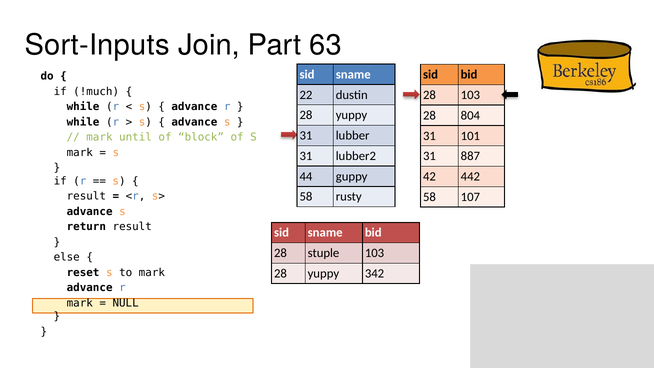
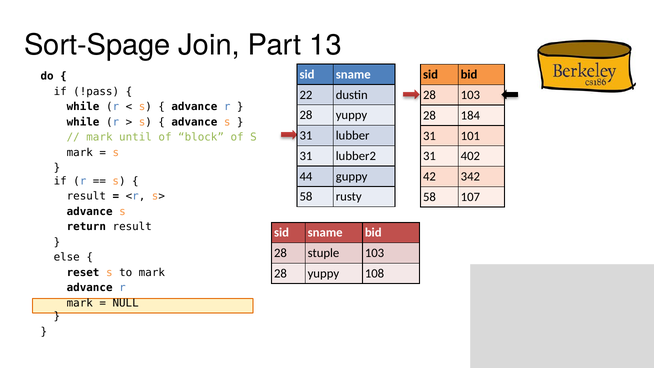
Sort-Inputs: Sort-Inputs -> Sort-Spage
63: 63 -> 13
!much: !much -> !pass
804: 804 -> 184
887: 887 -> 402
442: 442 -> 342
342: 342 -> 108
